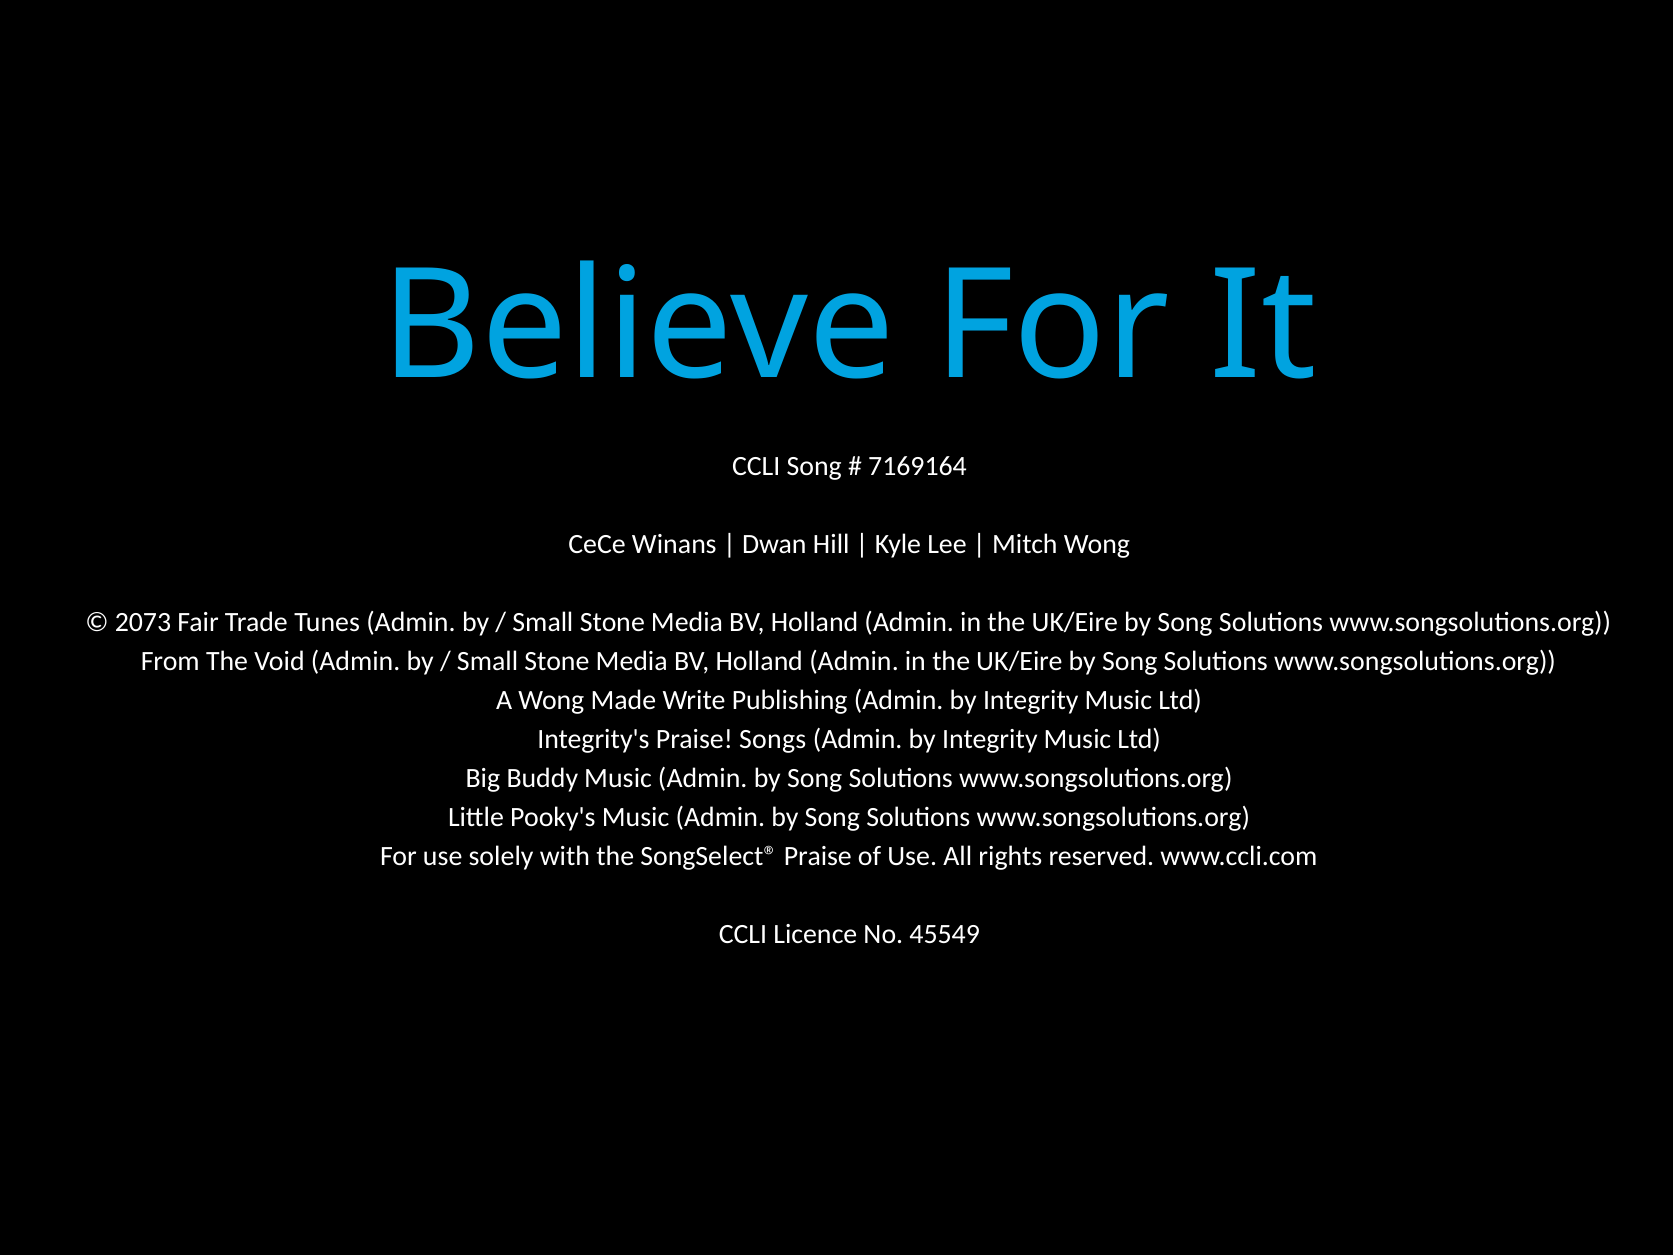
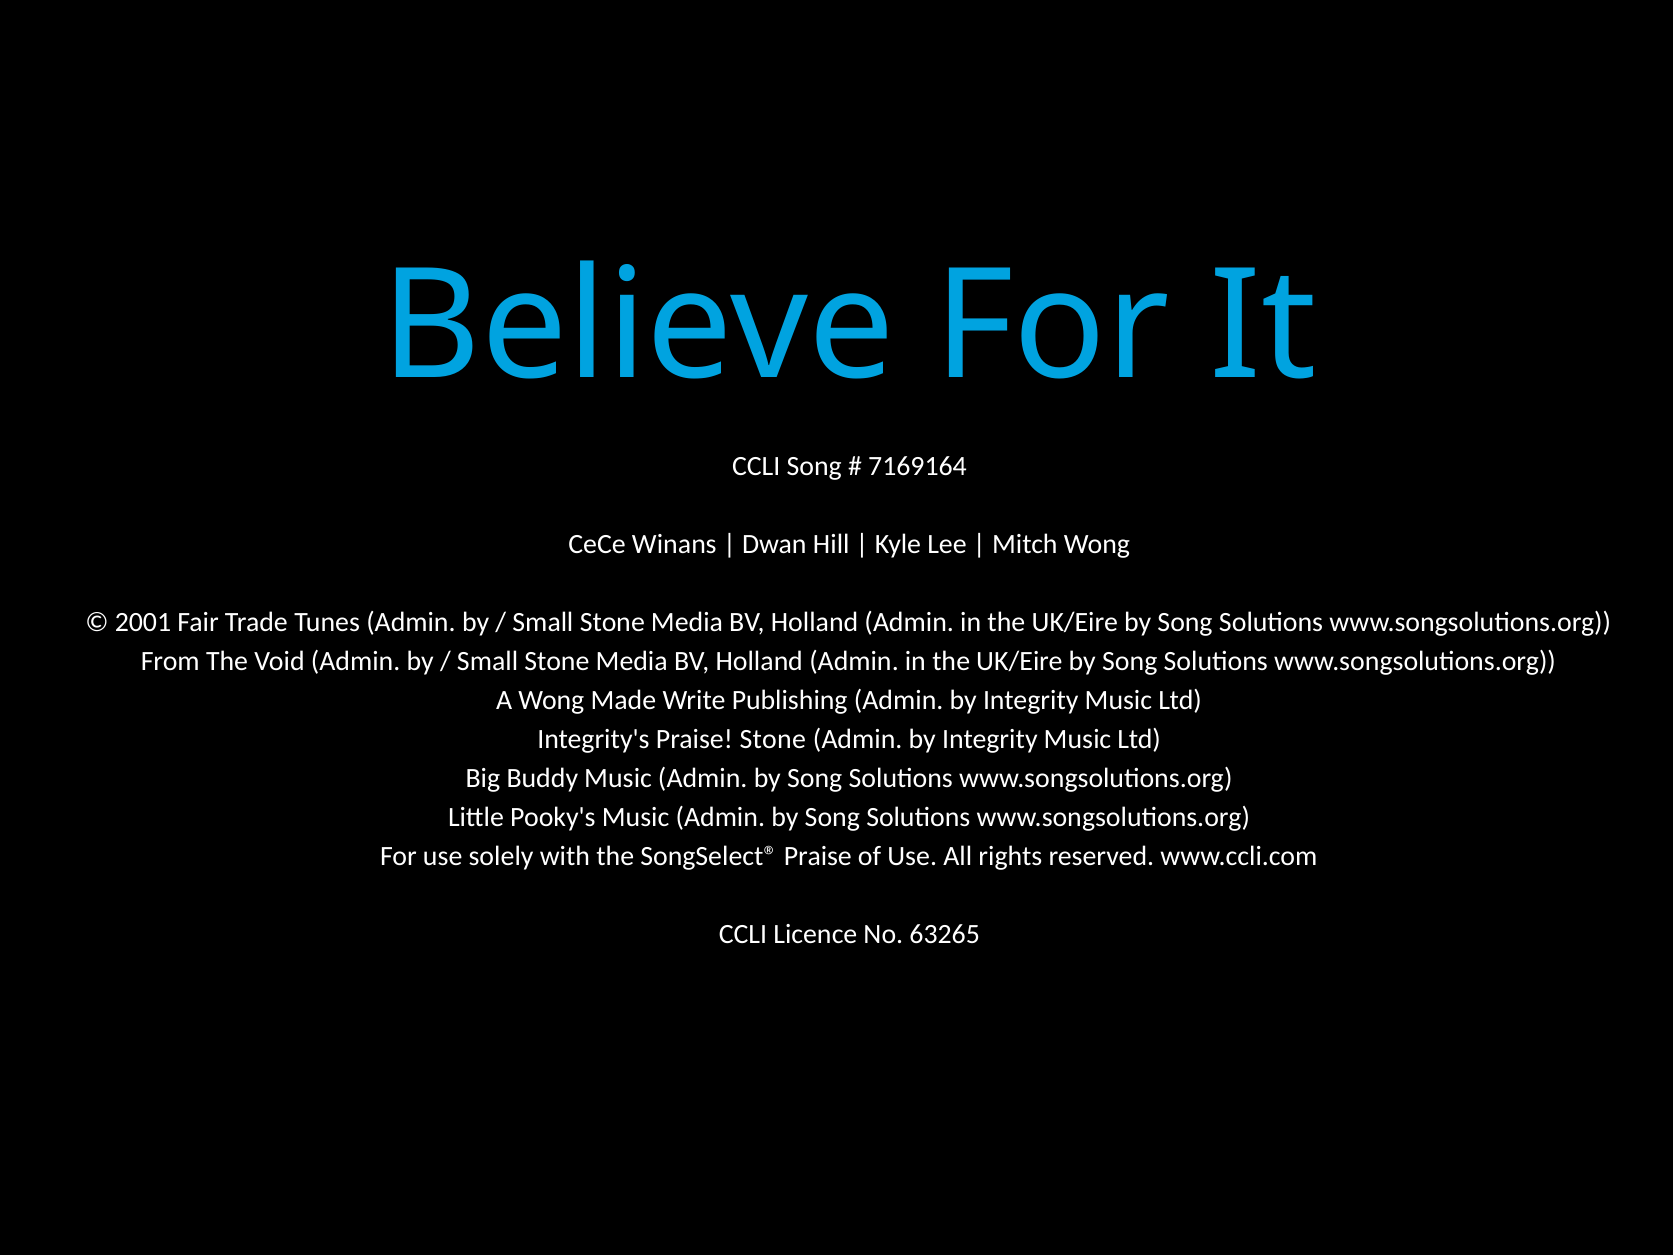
2073: 2073 -> 2001
Praise Songs: Songs -> Stone
45549: 45549 -> 63265
